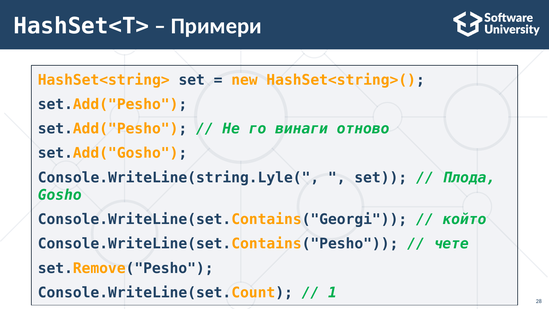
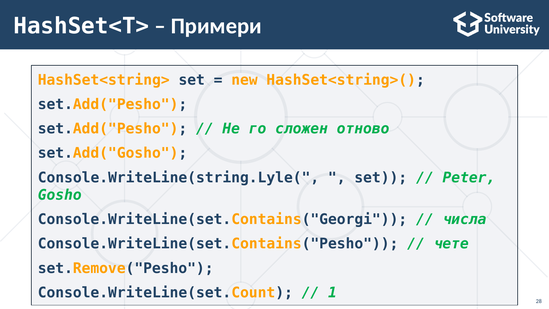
винаги: винаги -> сложен
Плода: Плода -> Peter
който: който -> числа
